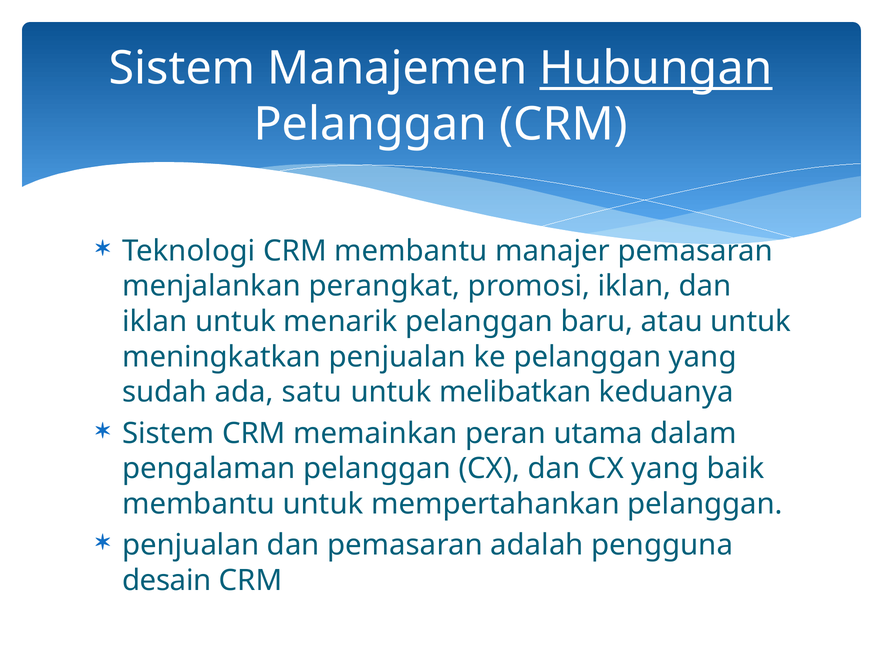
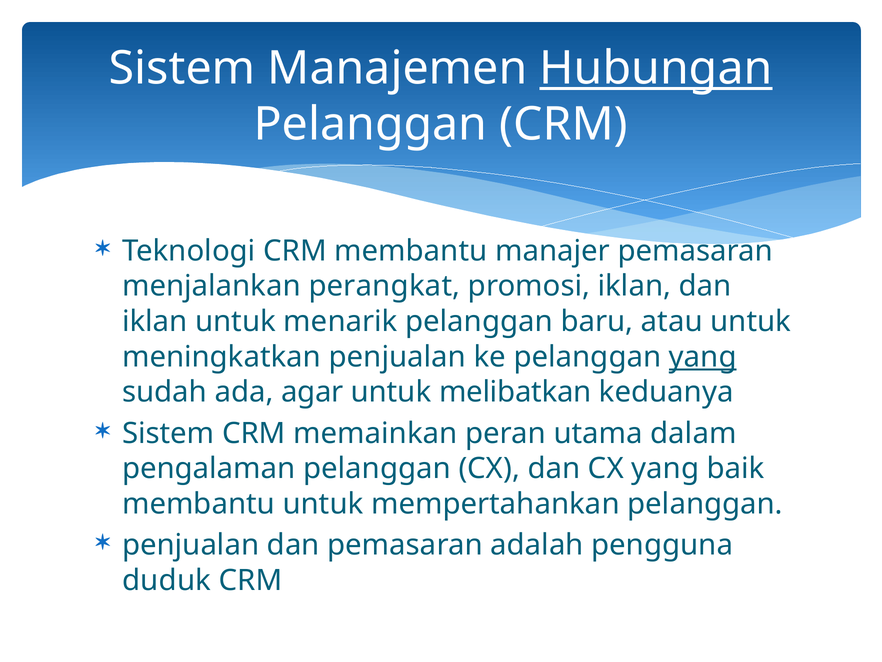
yang at (703, 357) underline: none -> present
satu: satu -> agar
desain: desain -> duduk
